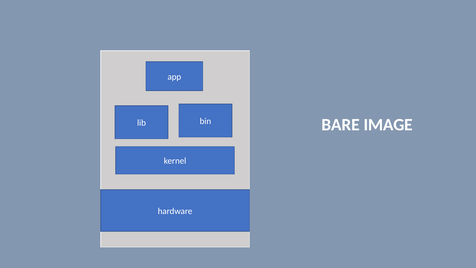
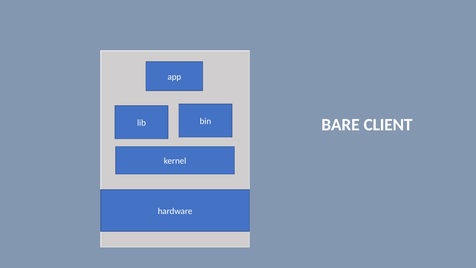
IMAGE: IMAGE -> CLIENT
